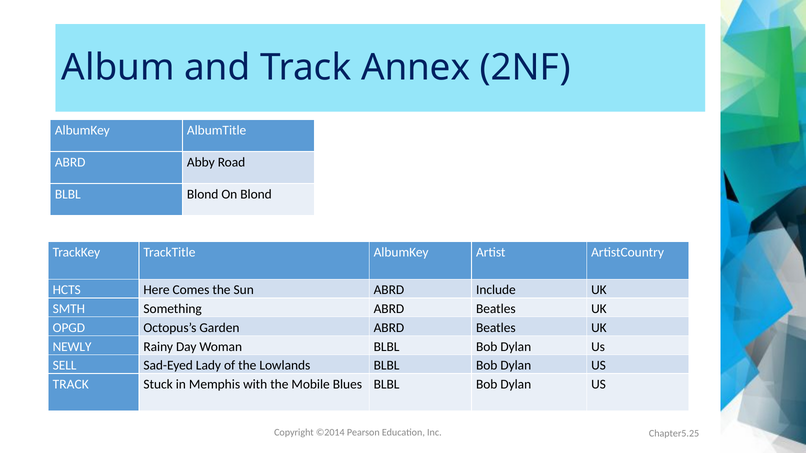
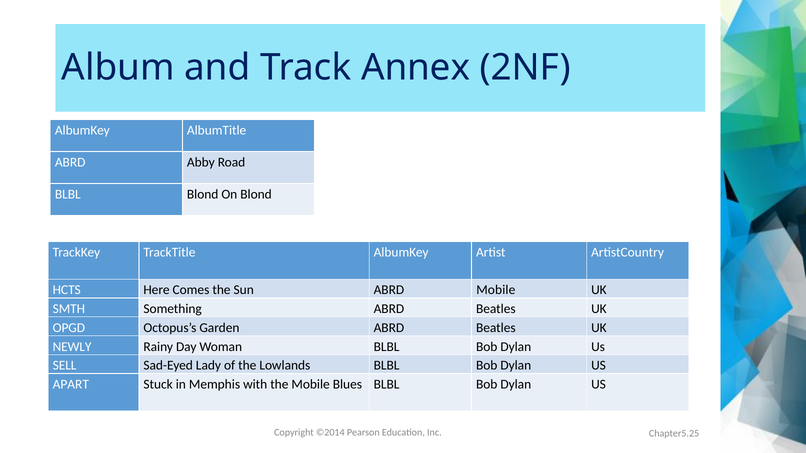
ABRD Include: Include -> Mobile
TRACK at (71, 385): TRACK -> APART
